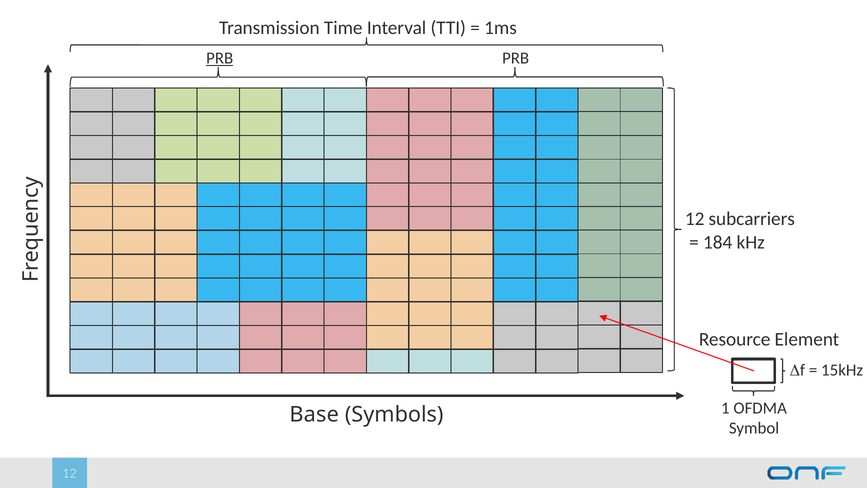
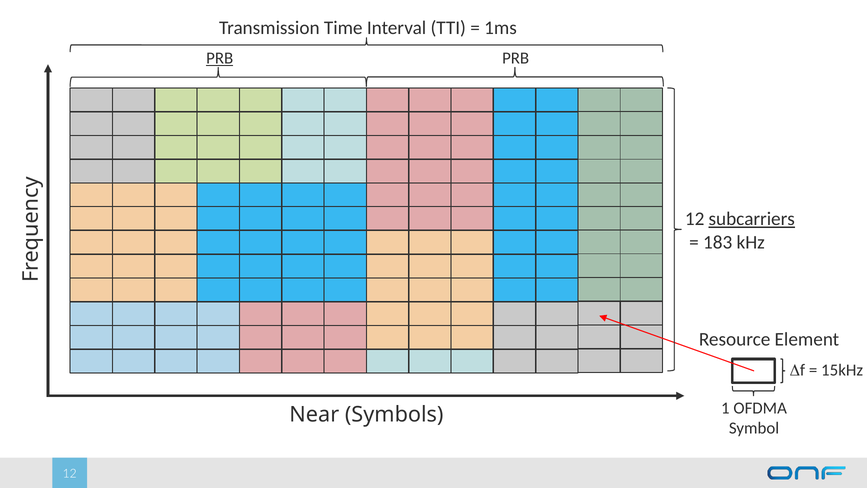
subcarriers underline: none -> present
184: 184 -> 183
Base: Base -> Near
